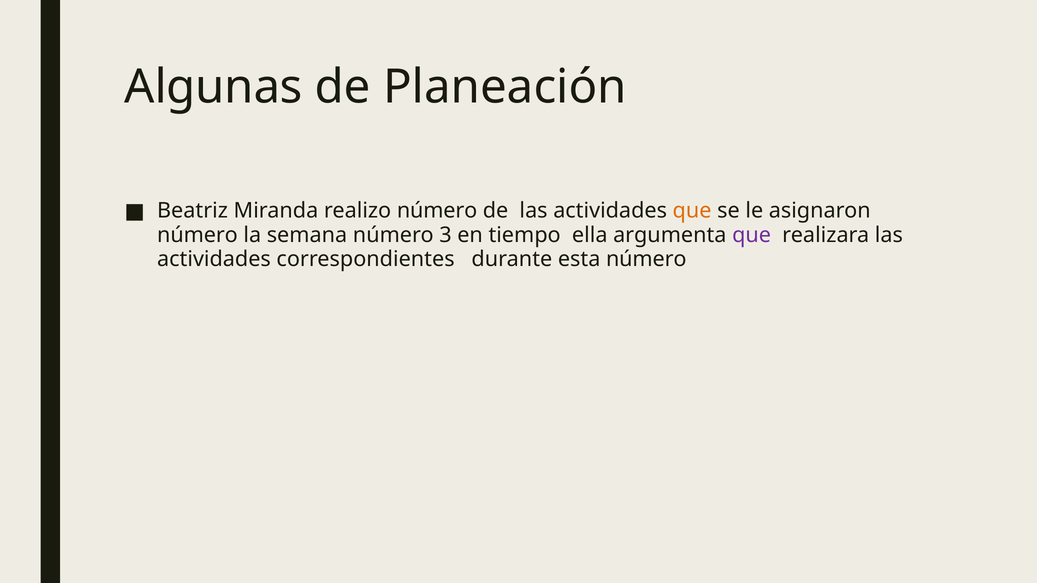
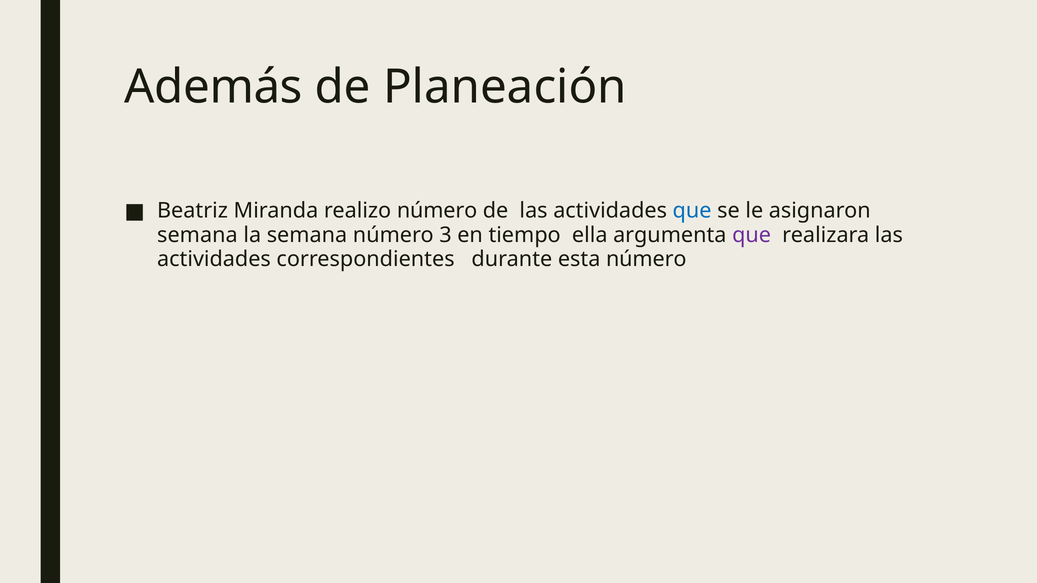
Algunas: Algunas -> Además
que at (692, 211) colour: orange -> blue
número at (197, 235): número -> semana
